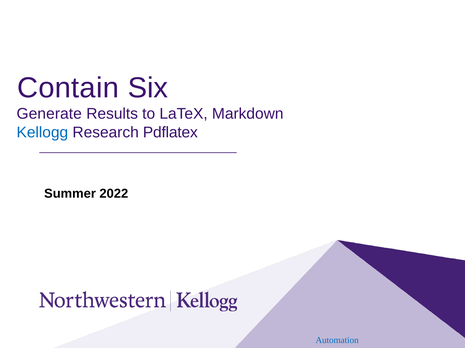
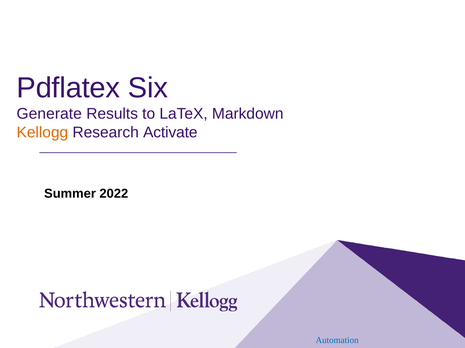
Contain: Contain -> Pdflatex
Kellogg colour: blue -> orange
Pdflatex: Pdflatex -> Activate
